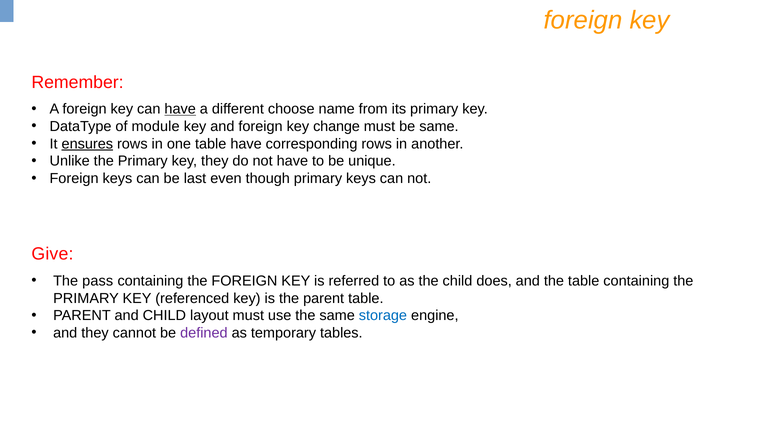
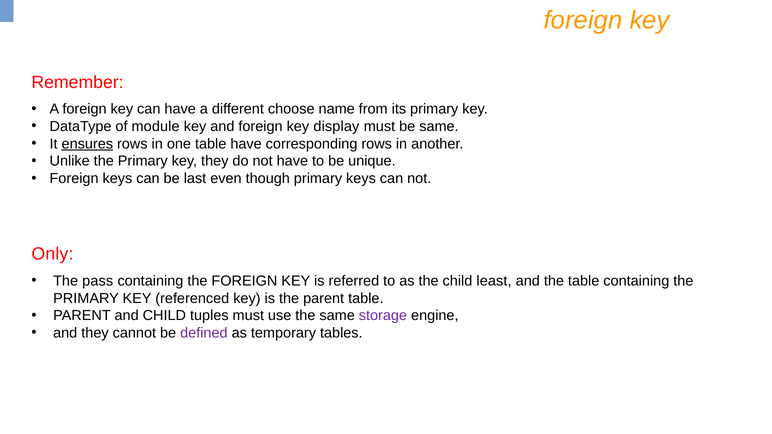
have at (180, 109) underline: present -> none
change: change -> display
Give: Give -> Only
does: does -> least
layout: layout -> tuples
storage colour: blue -> purple
